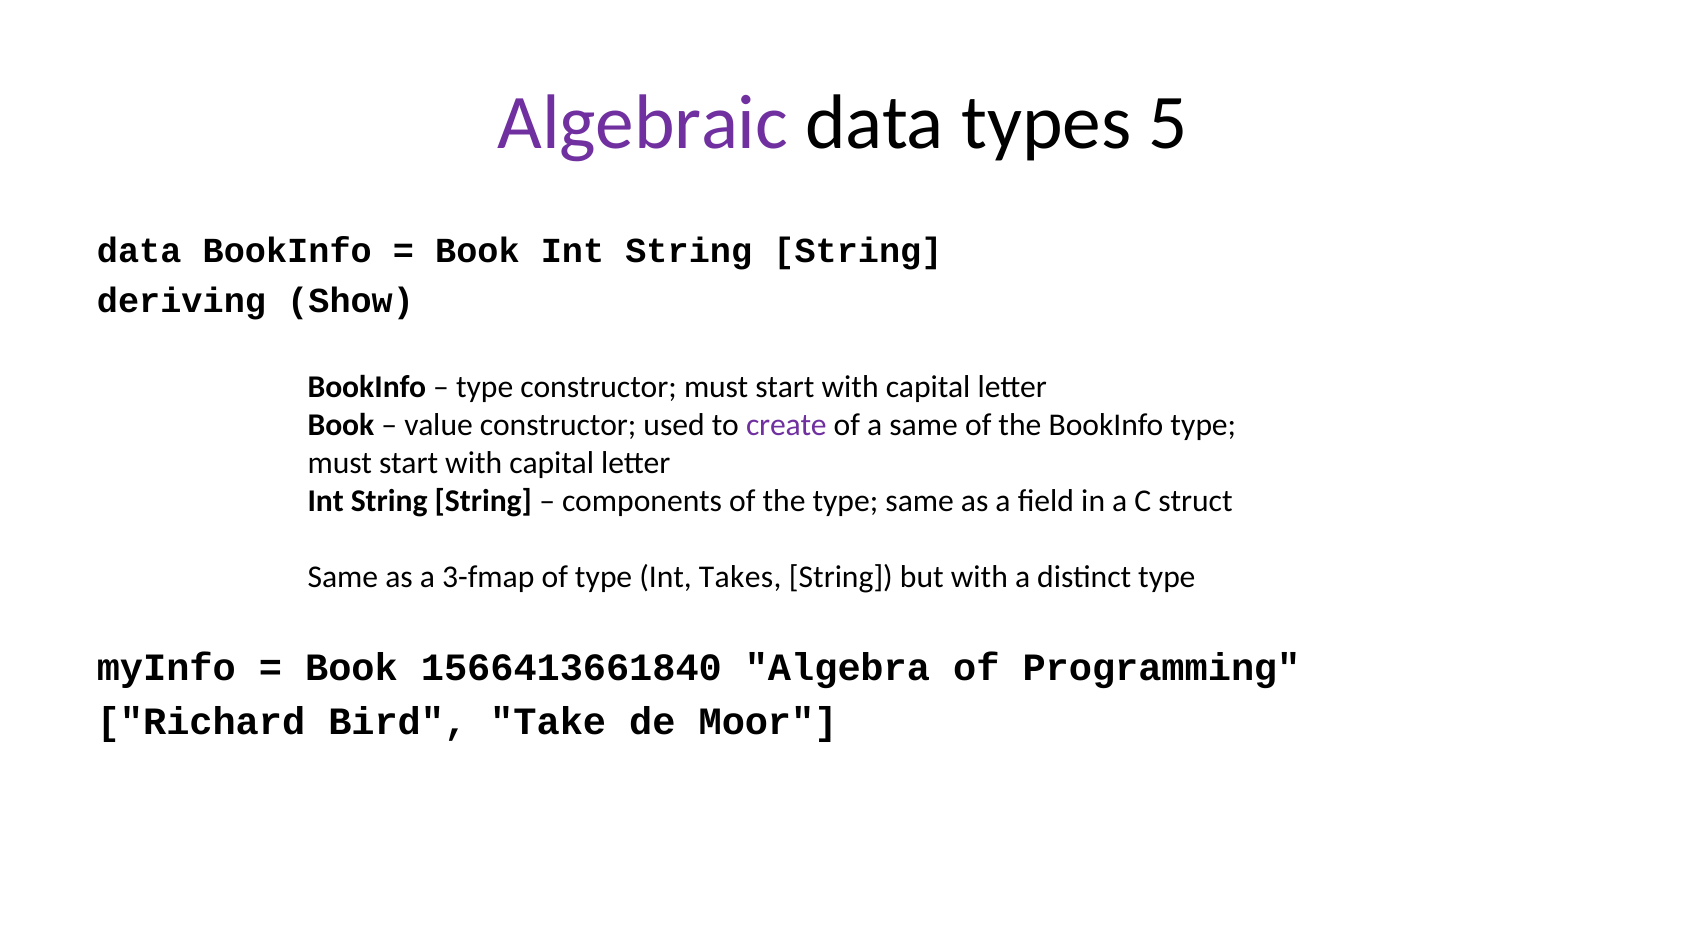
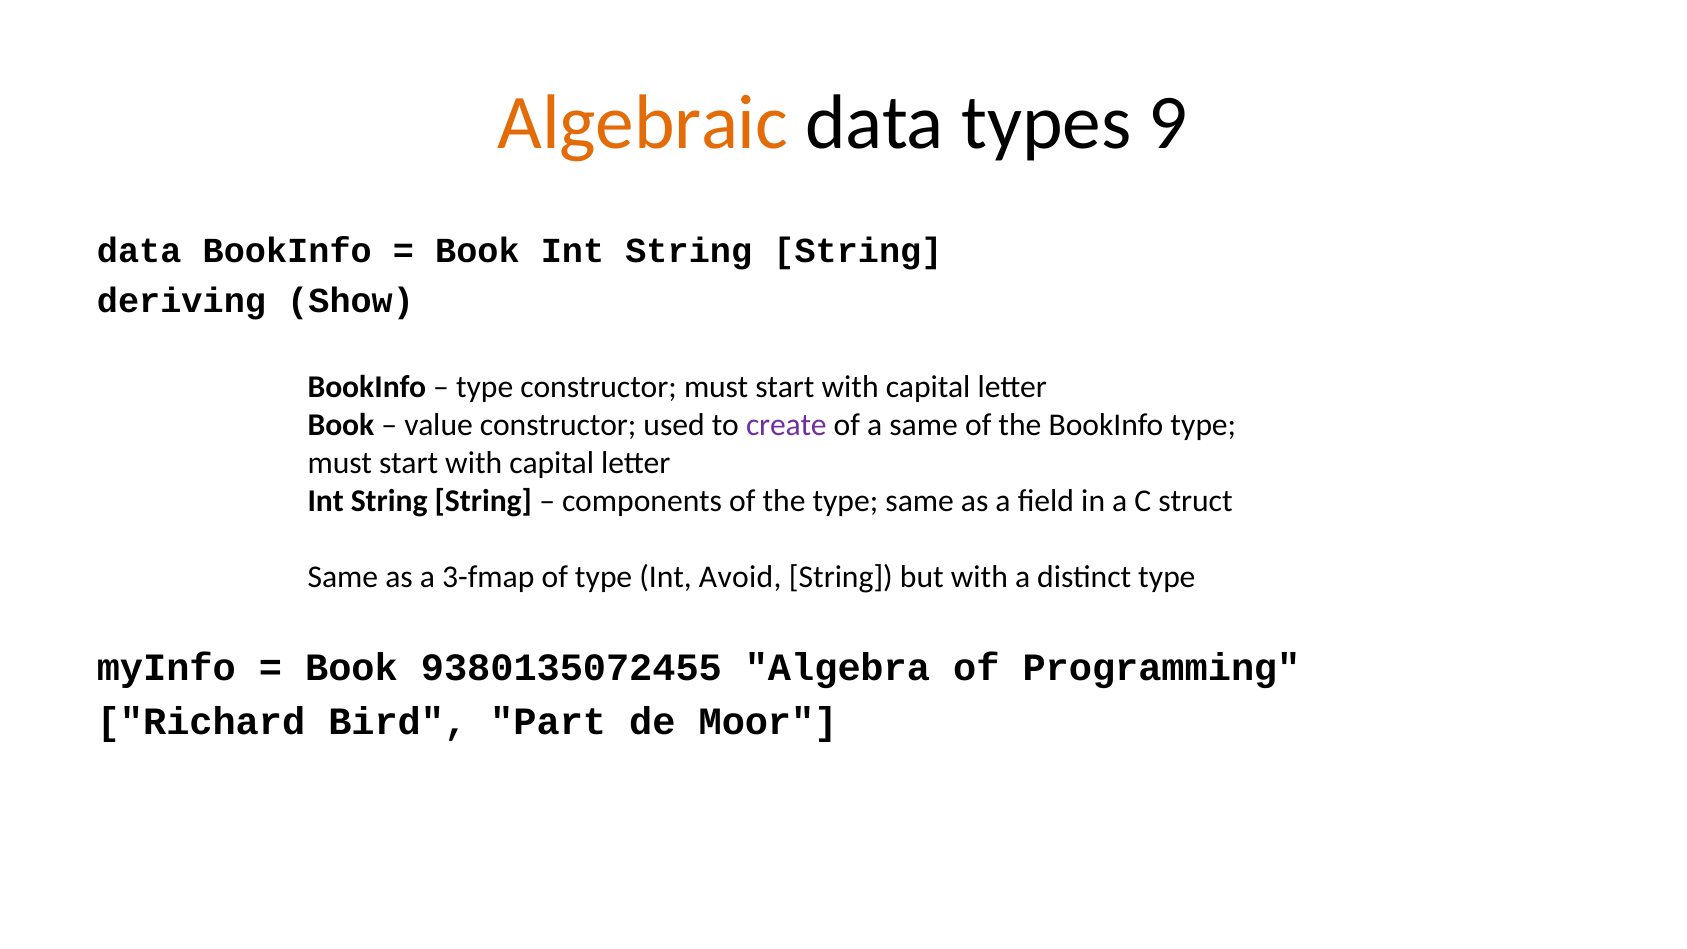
Algebraic colour: purple -> orange
5: 5 -> 9
Takes: Takes -> Avoid
1566413661840: 1566413661840 -> 9380135072455
Take: Take -> Part
